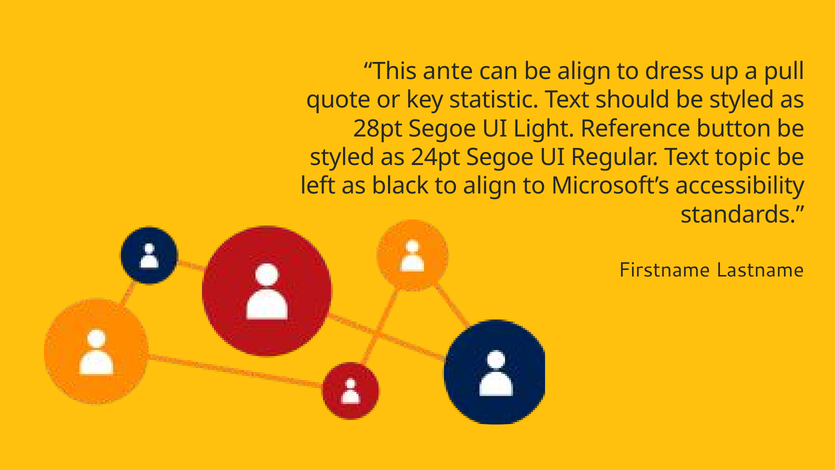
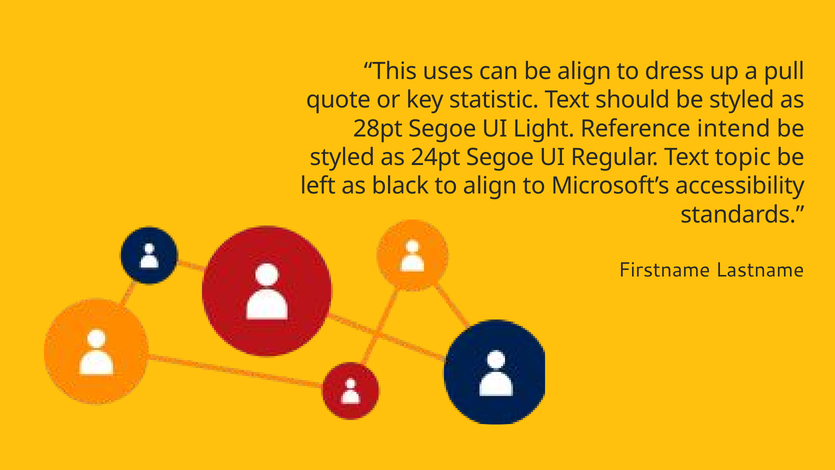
ante: ante -> uses
button: button -> intend
